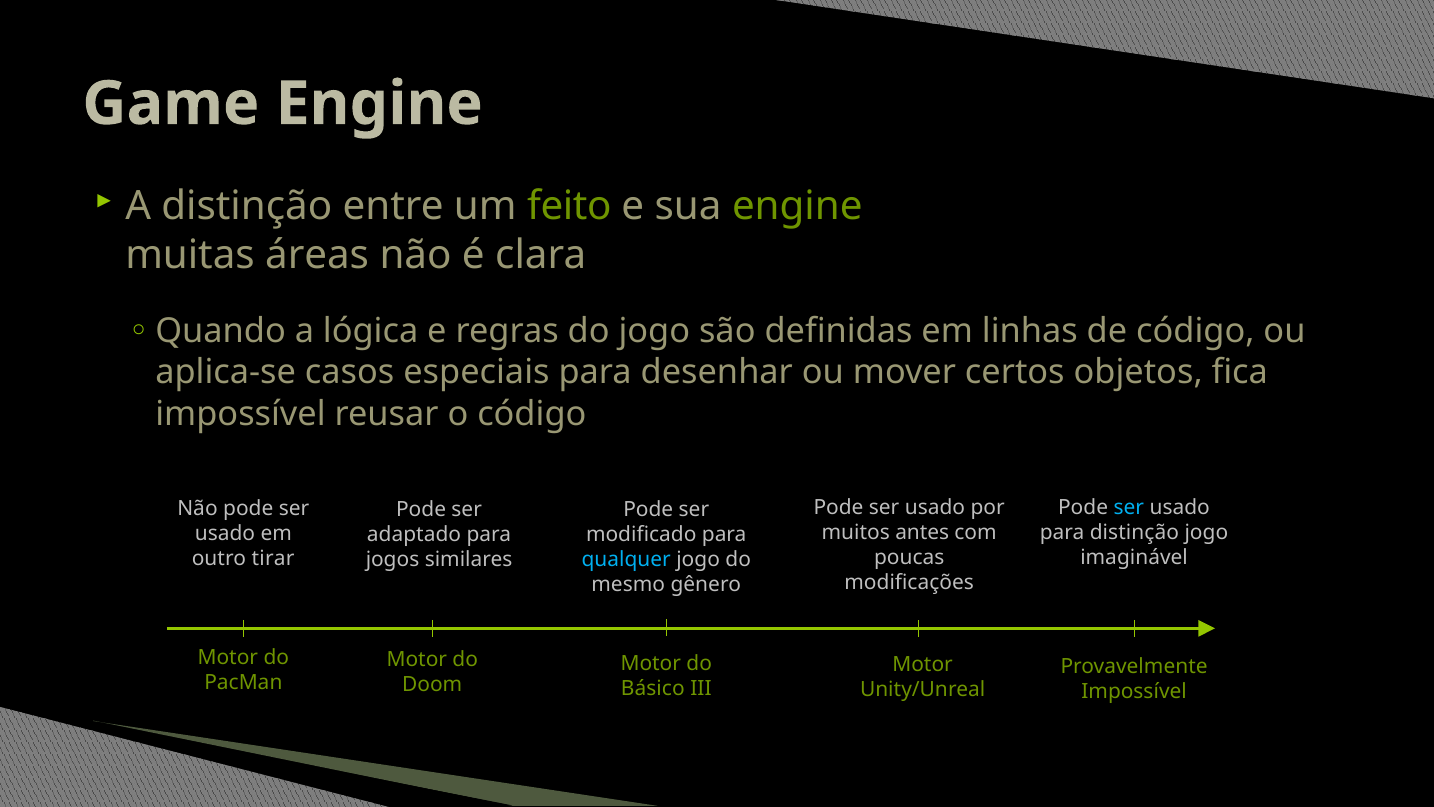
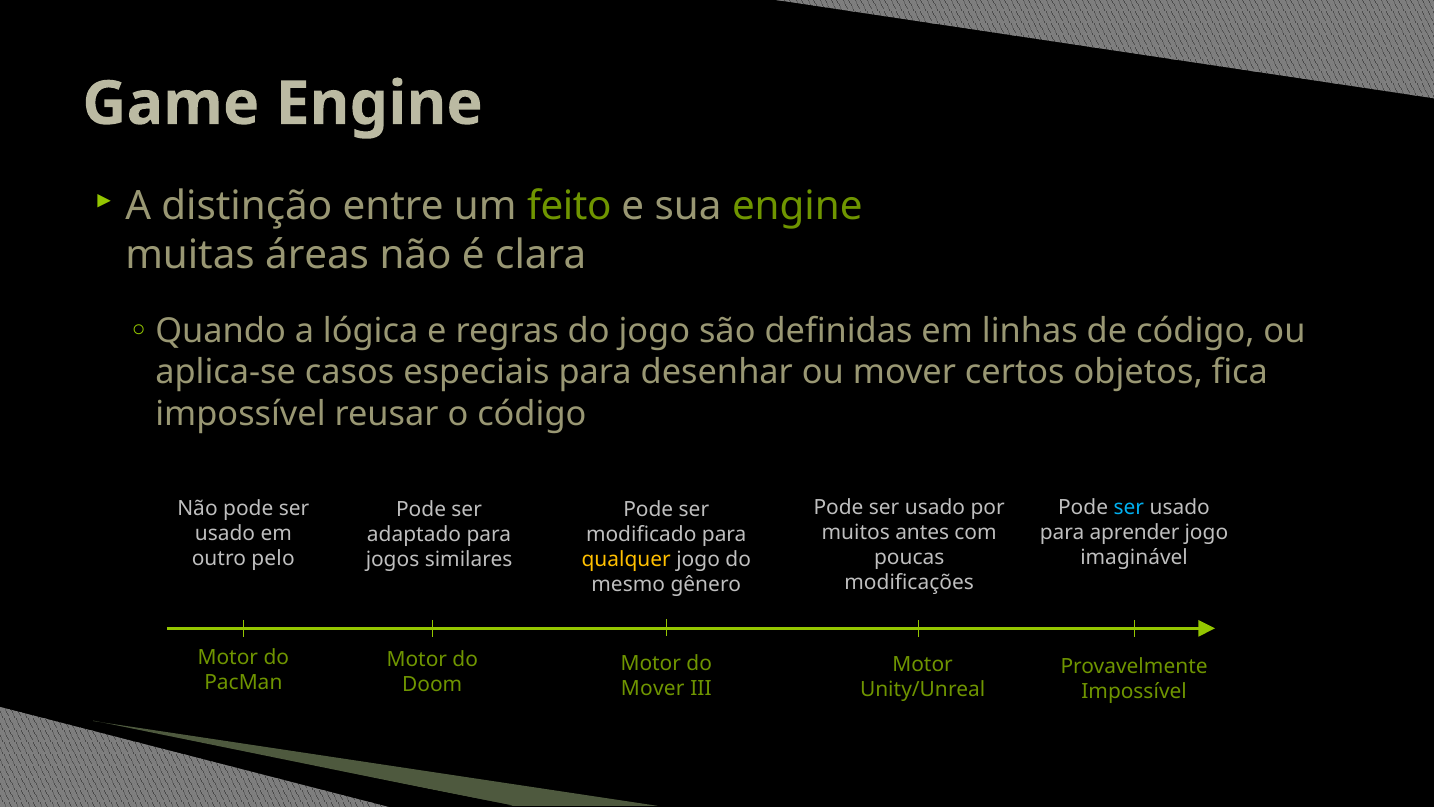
para distinção: distinção -> aprender
tirar: tirar -> pelo
qualquer colour: light blue -> yellow
Básico at (653, 688): Básico -> Mover
